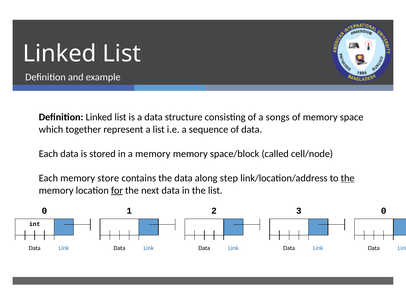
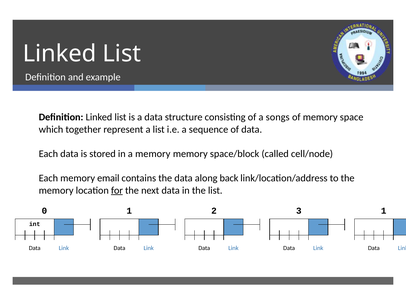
store: store -> email
step: step -> back
the at (348, 178) underline: present -> none
3 0: 0 -> 1
